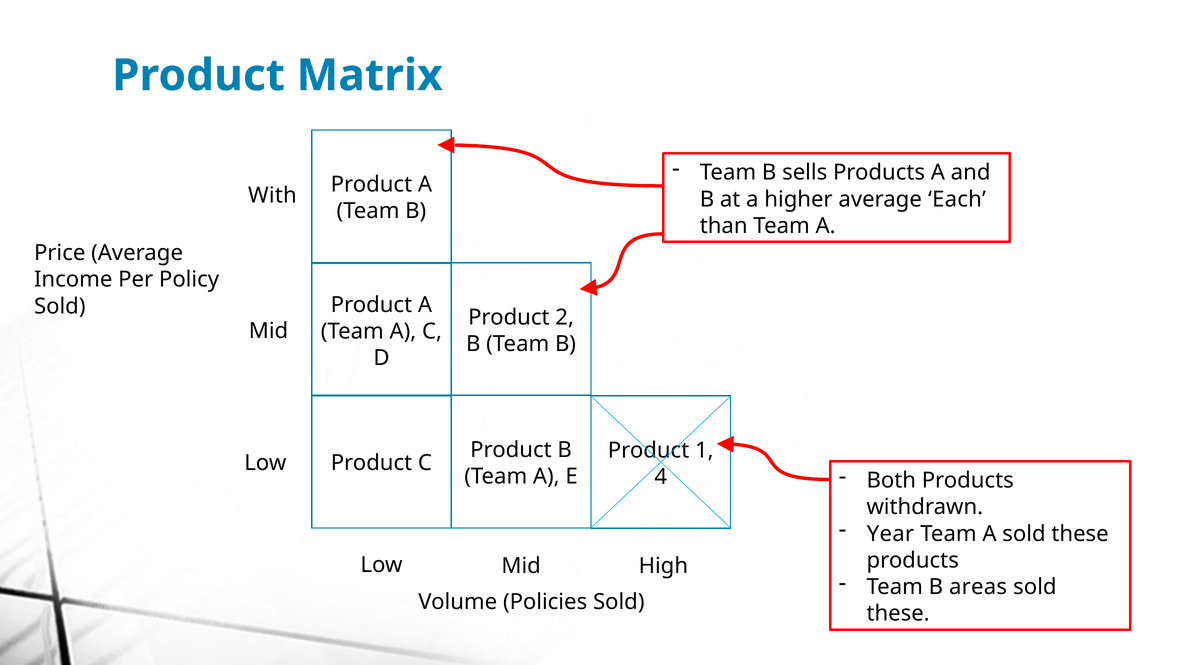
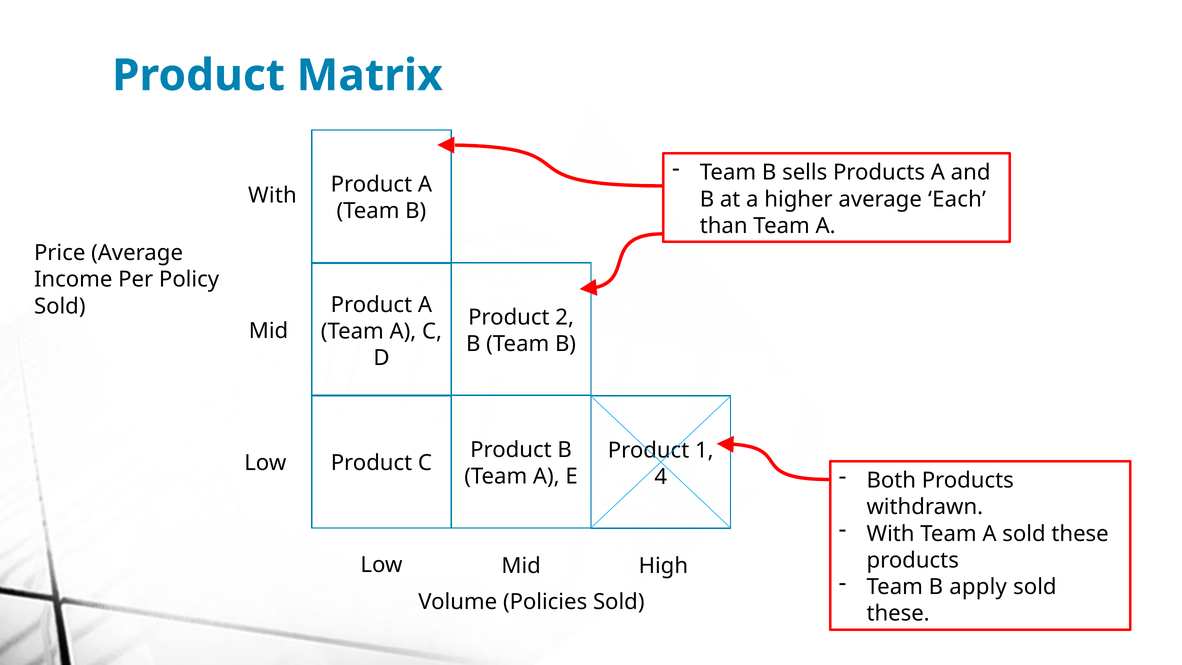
Year at (890, 534): Year -> With
areas: areas -> apply
